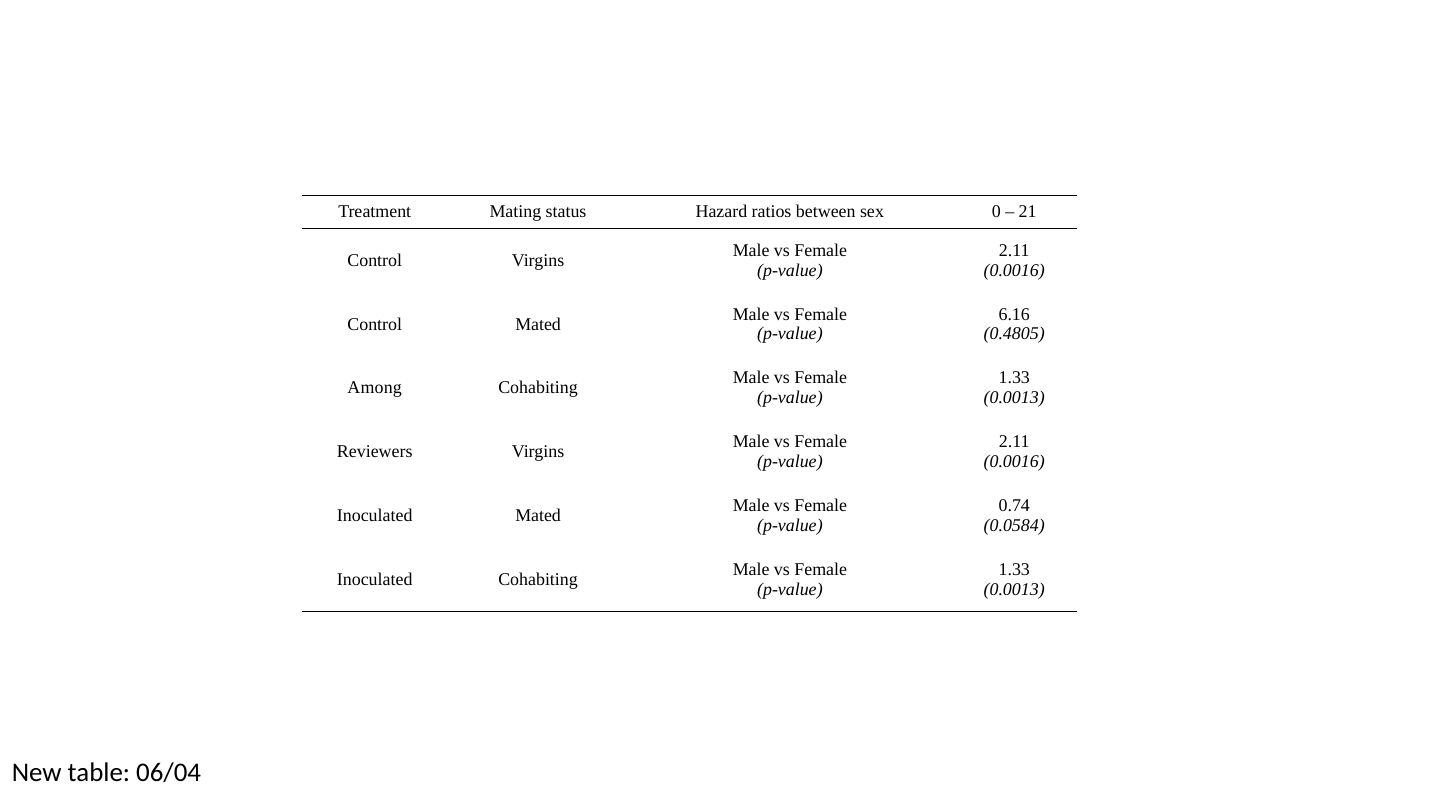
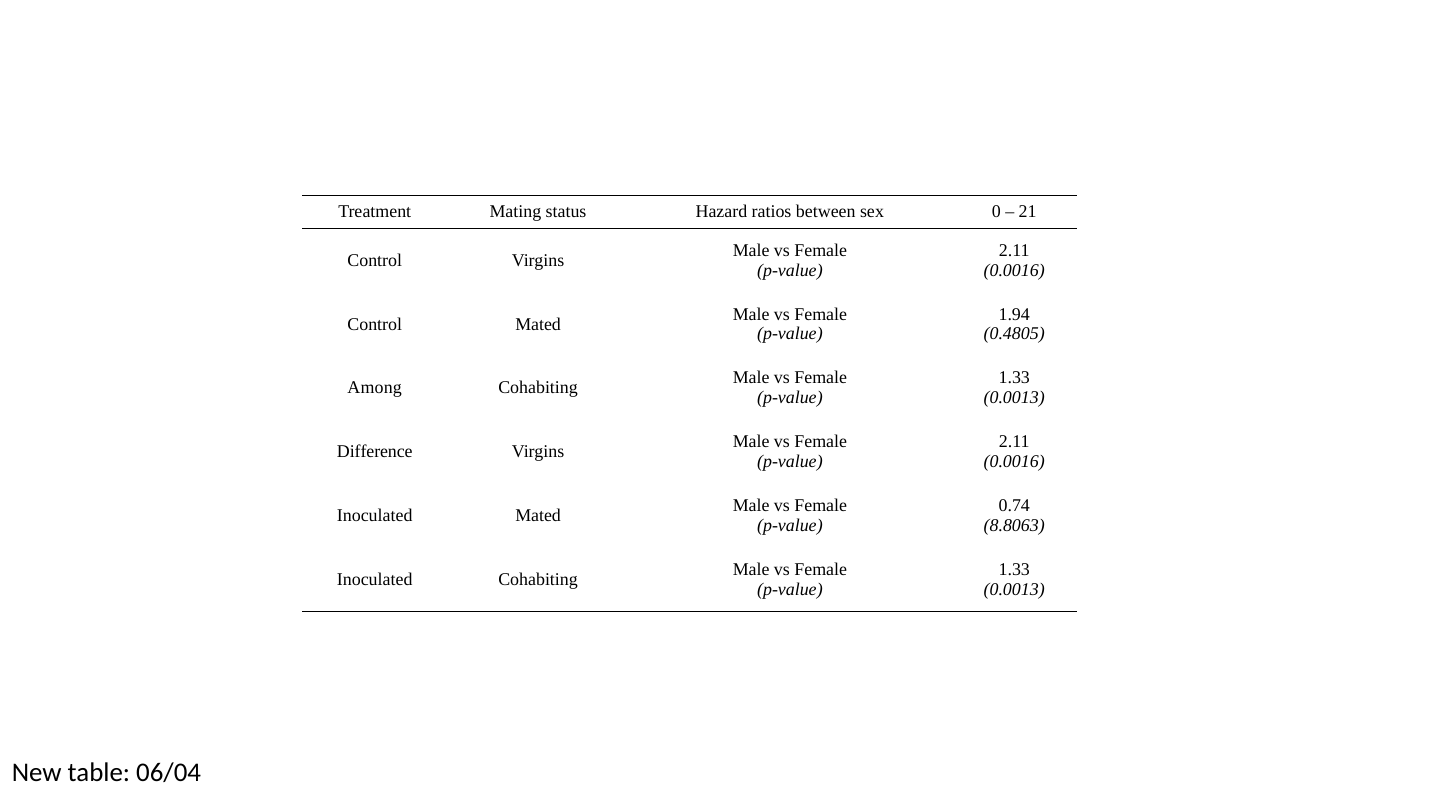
6.16: 6.16 -> 1.94
Reviewers: Reviewers -> Difference
0.0584: 0.0584 -> 8.8063
